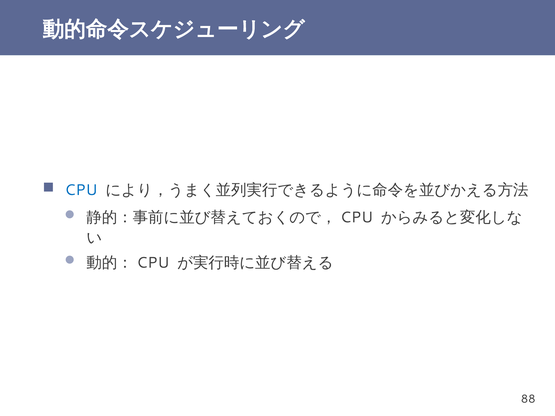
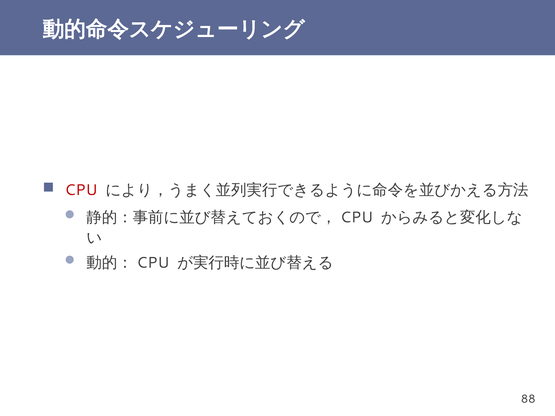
CPU colour: blue -> red
